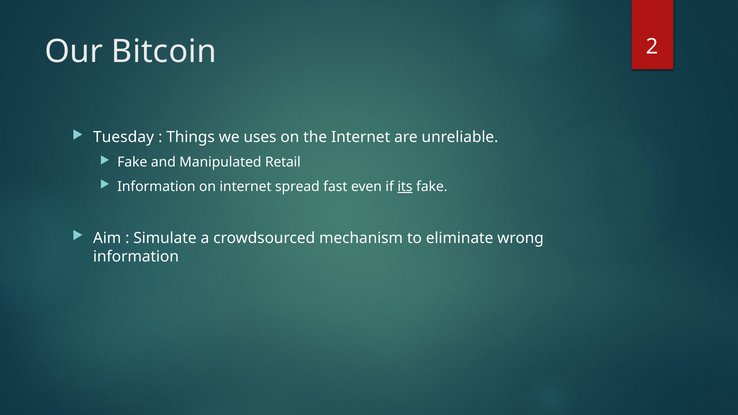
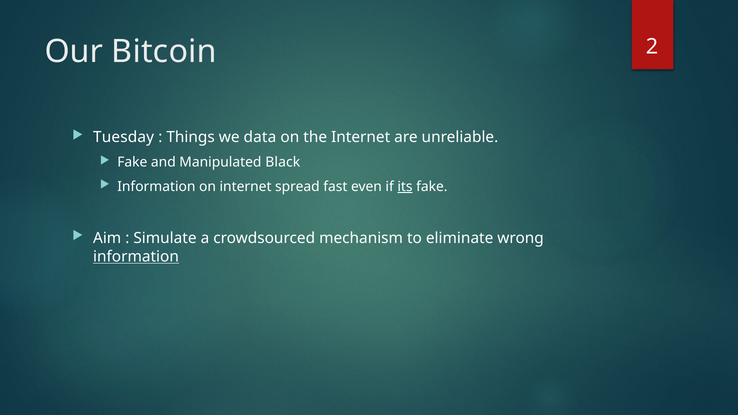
uses: uses -> data
Retail: Retail -> Black
information at (136, 257) underline: none -> present
